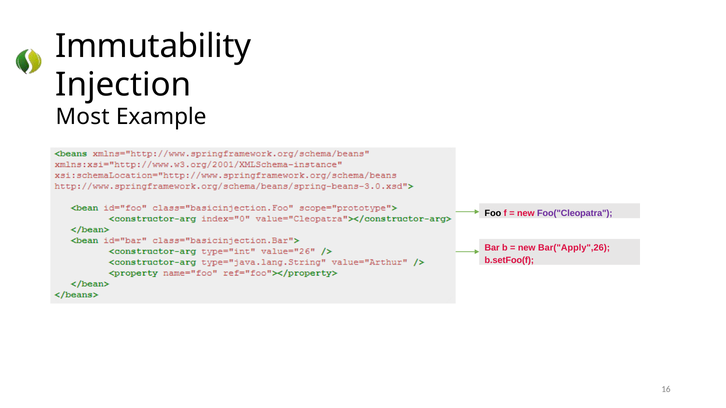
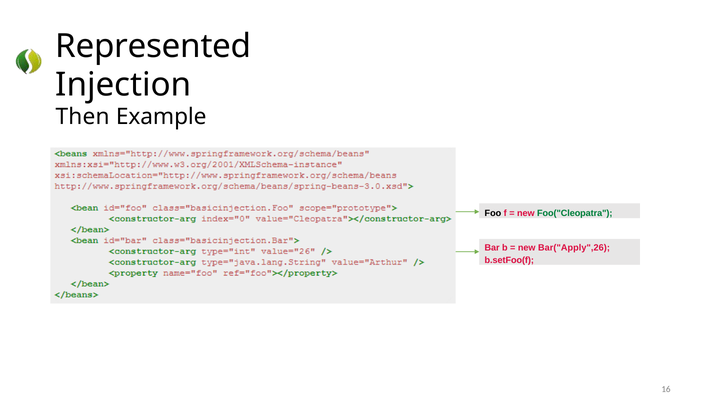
Immutability: Immutability -> Represented
Most: Most -> Then
Foo("Cleopatra colour: purple -> green
